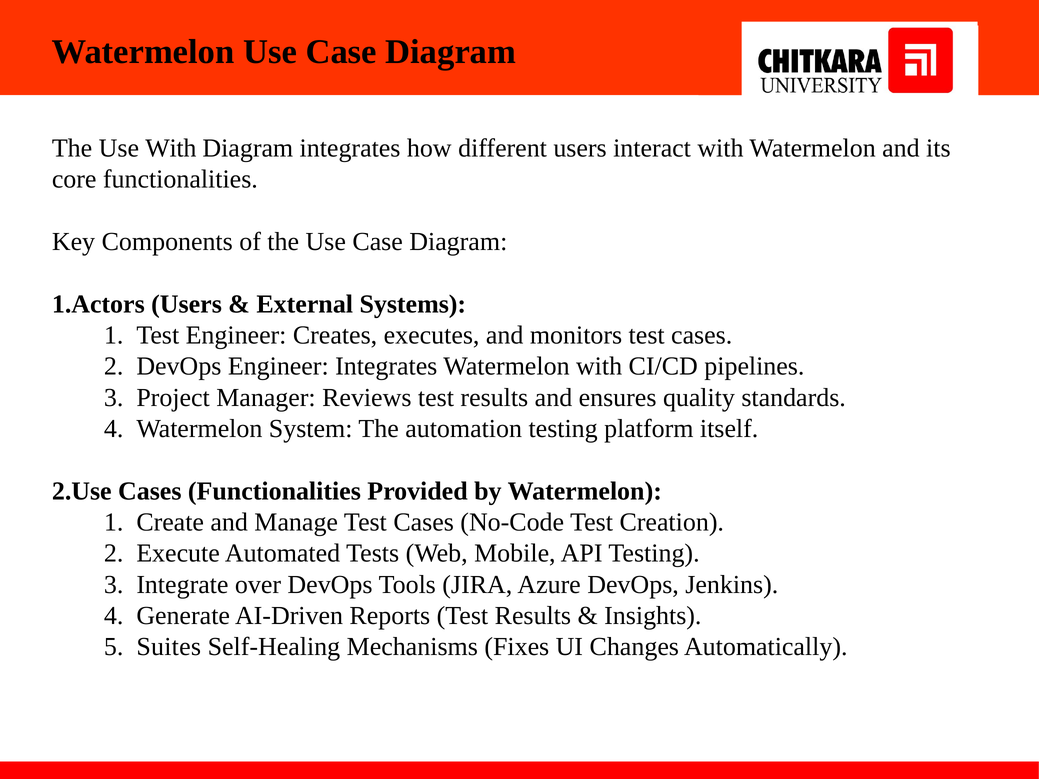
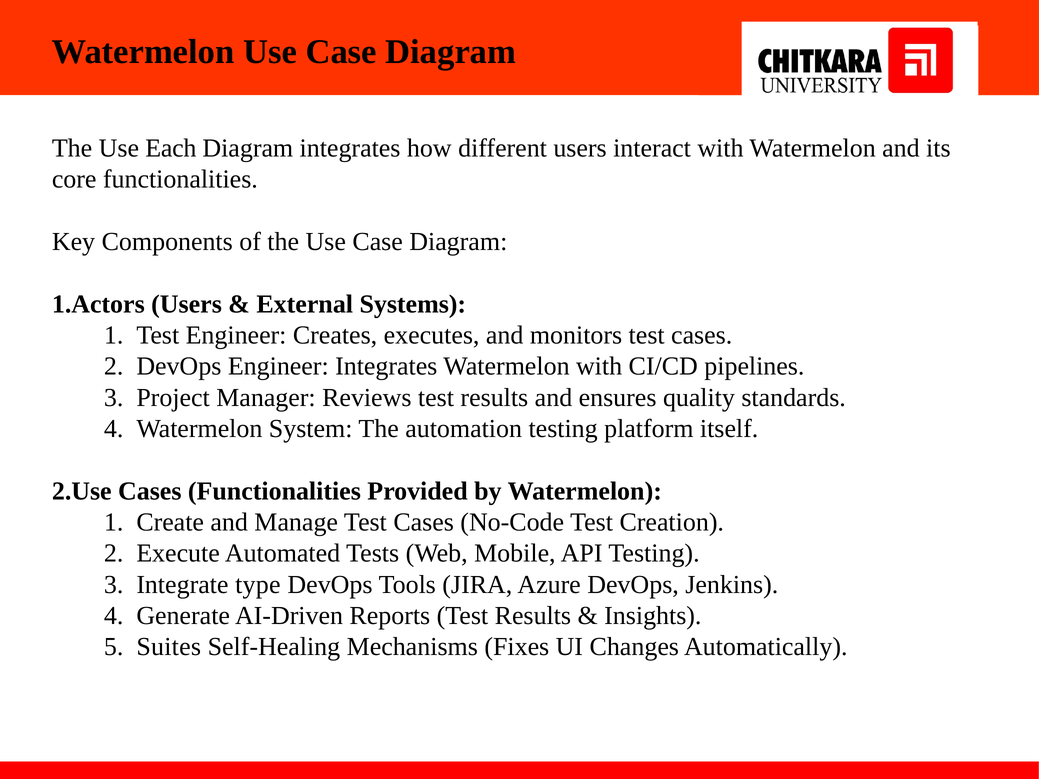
Use With: With -> Each
over: over -> type
